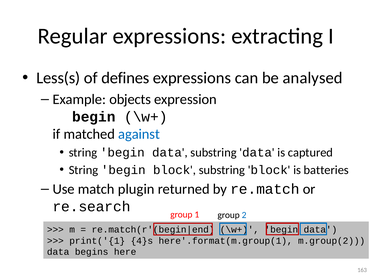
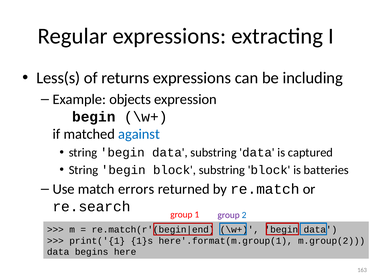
defines: defines -> returns
analysed: analysed -> including
plugin: plugin -> errors
group at (229, 215) colour: black -> purple
4}s: 4}s -> 1}s
